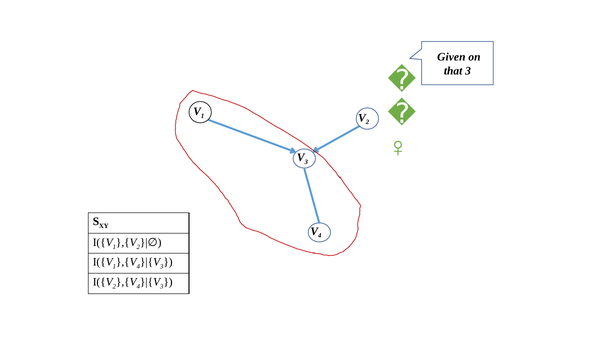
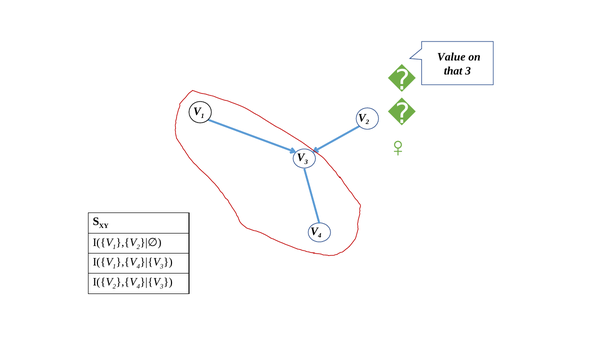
Given: Given -> Value
